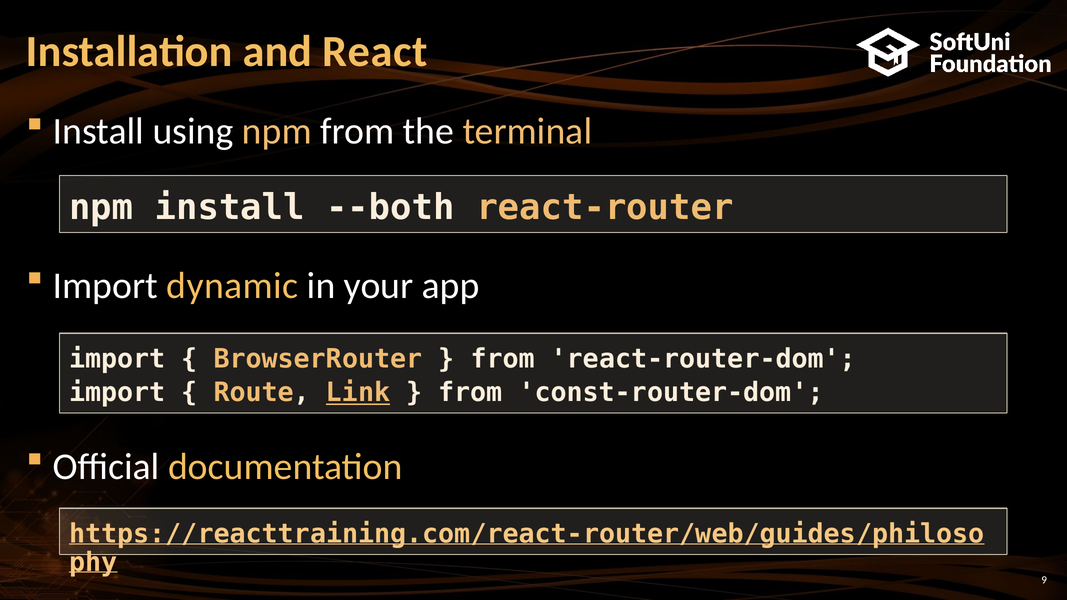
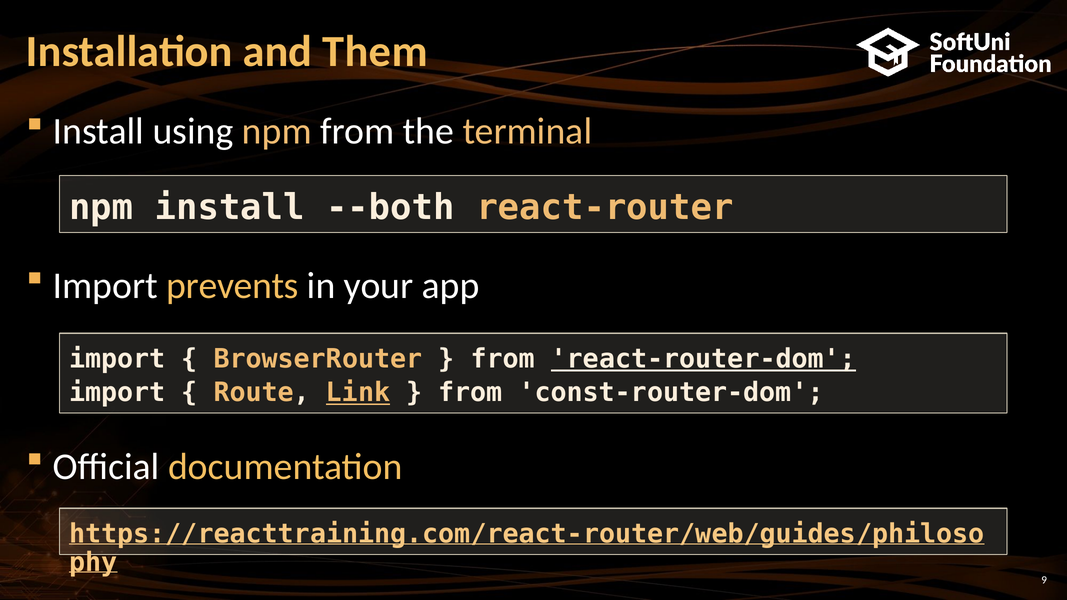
React: React -> Them
dynamic: dynamic -> prevents
react-router-dom underline: none -> present
